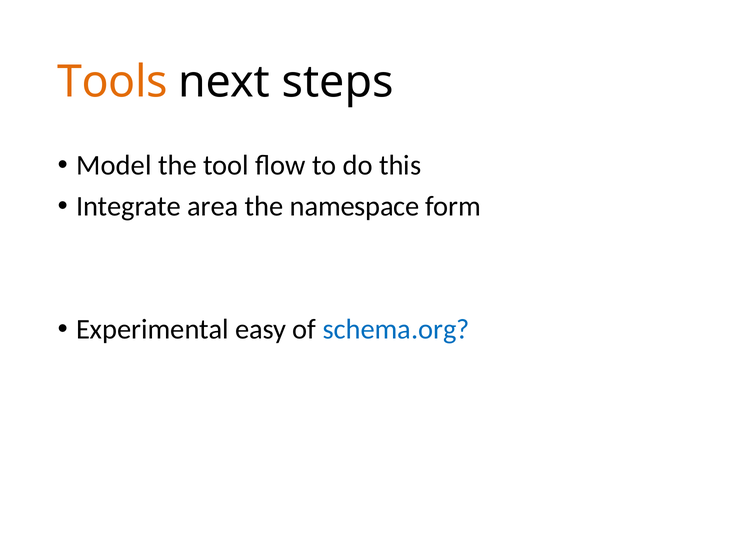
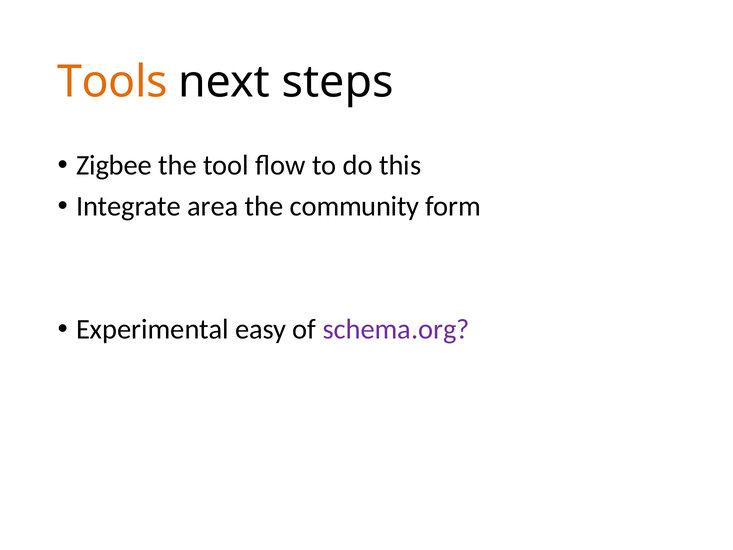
Model: Model -> Zigbee
namespace: namespace -> community
schema.org colour: blue -> purple
